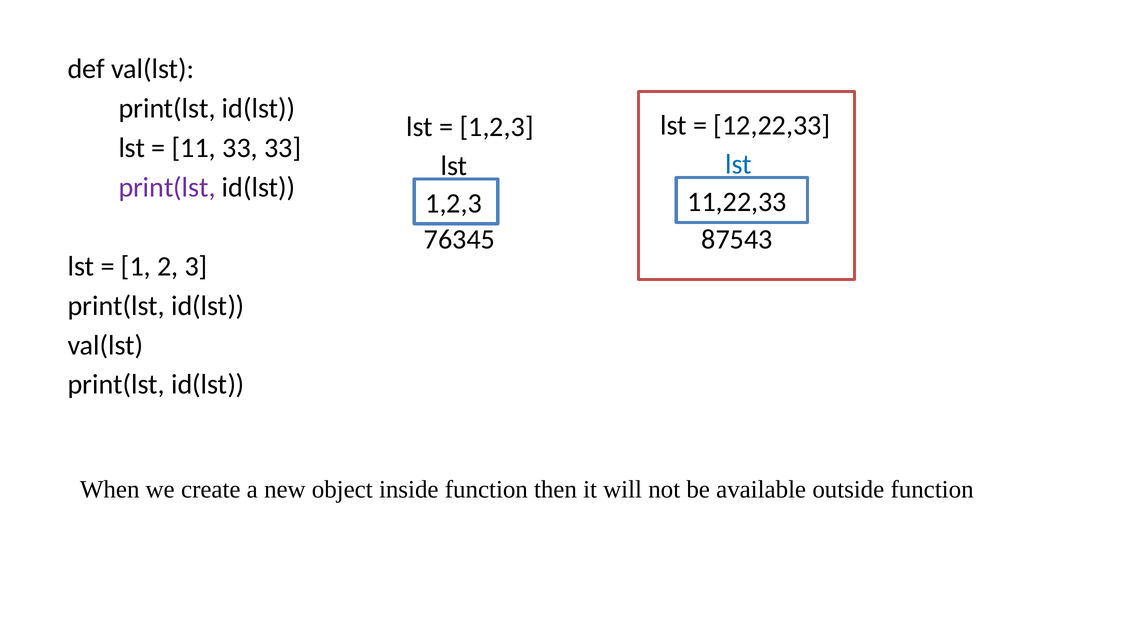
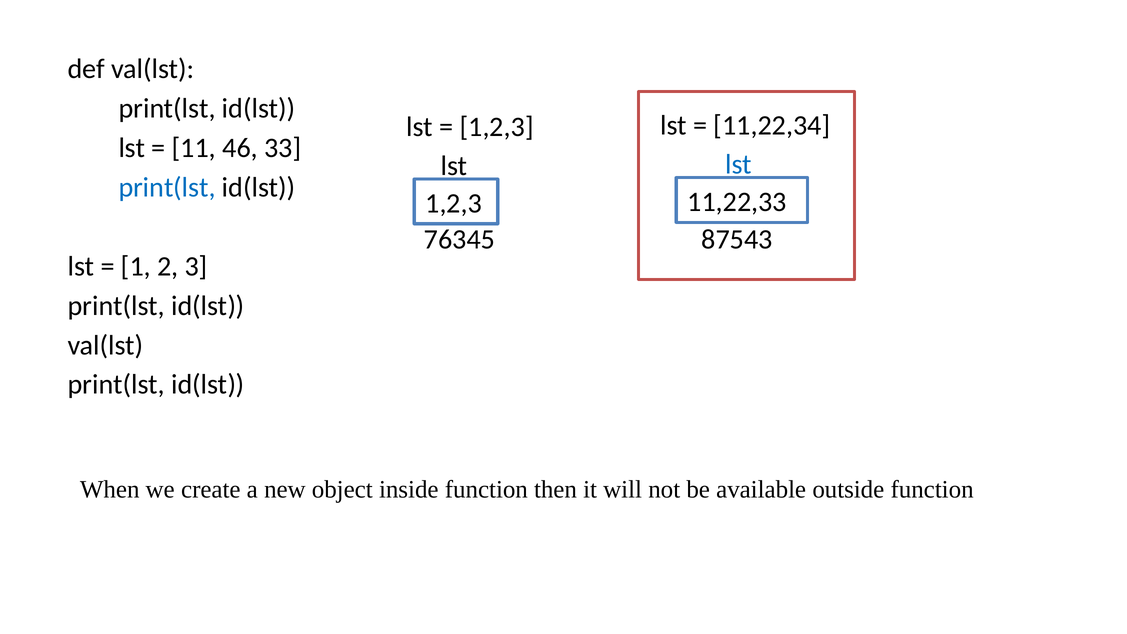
12,22,33: 12,22,33 -> 11,22,34
11 33: 33 -> 46
print(lst at (167, 187) colour: purple -> blue
